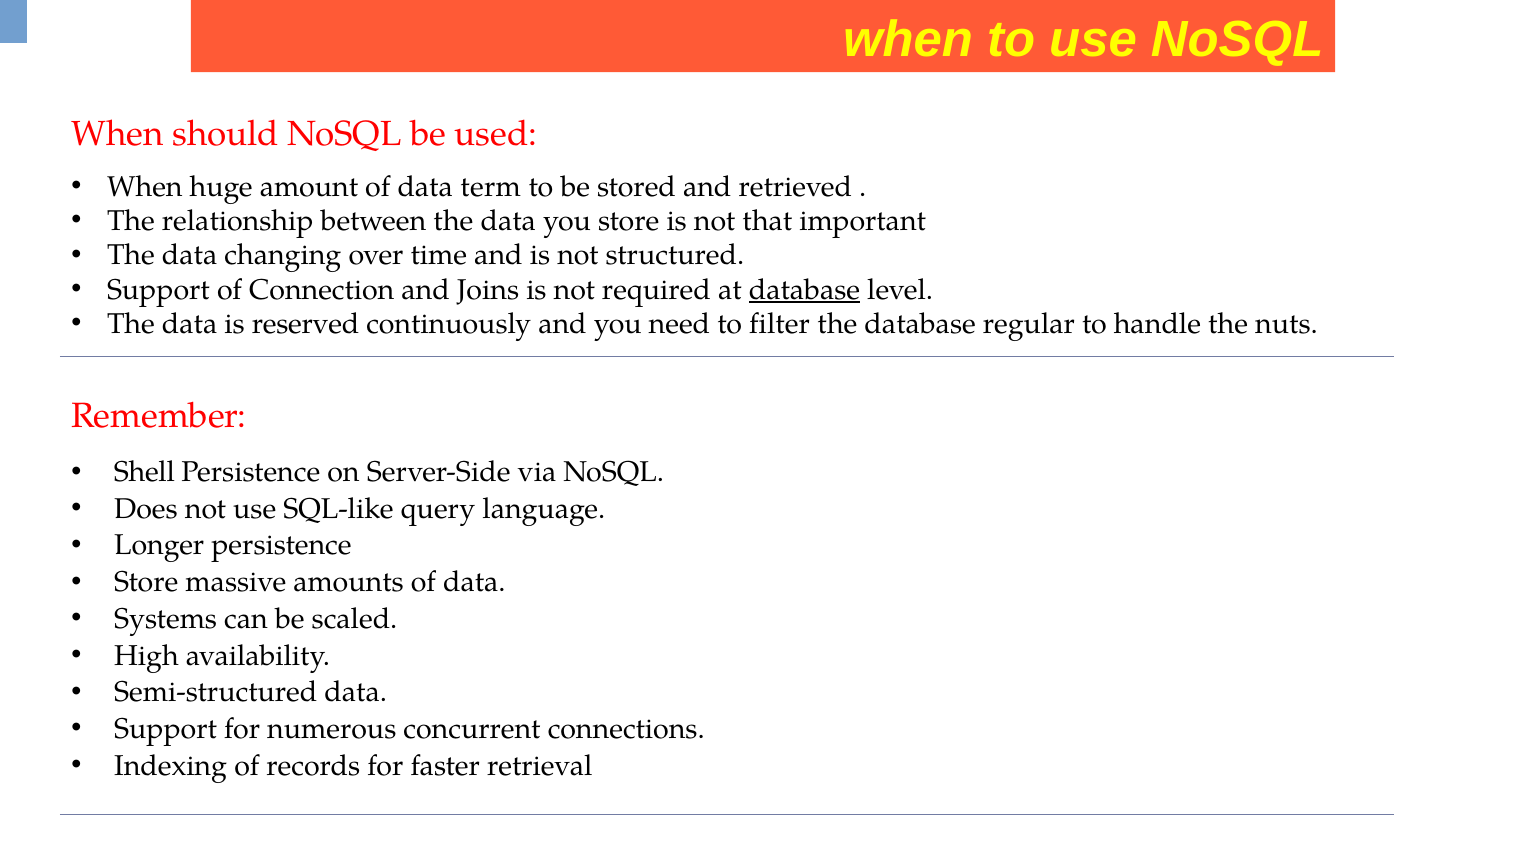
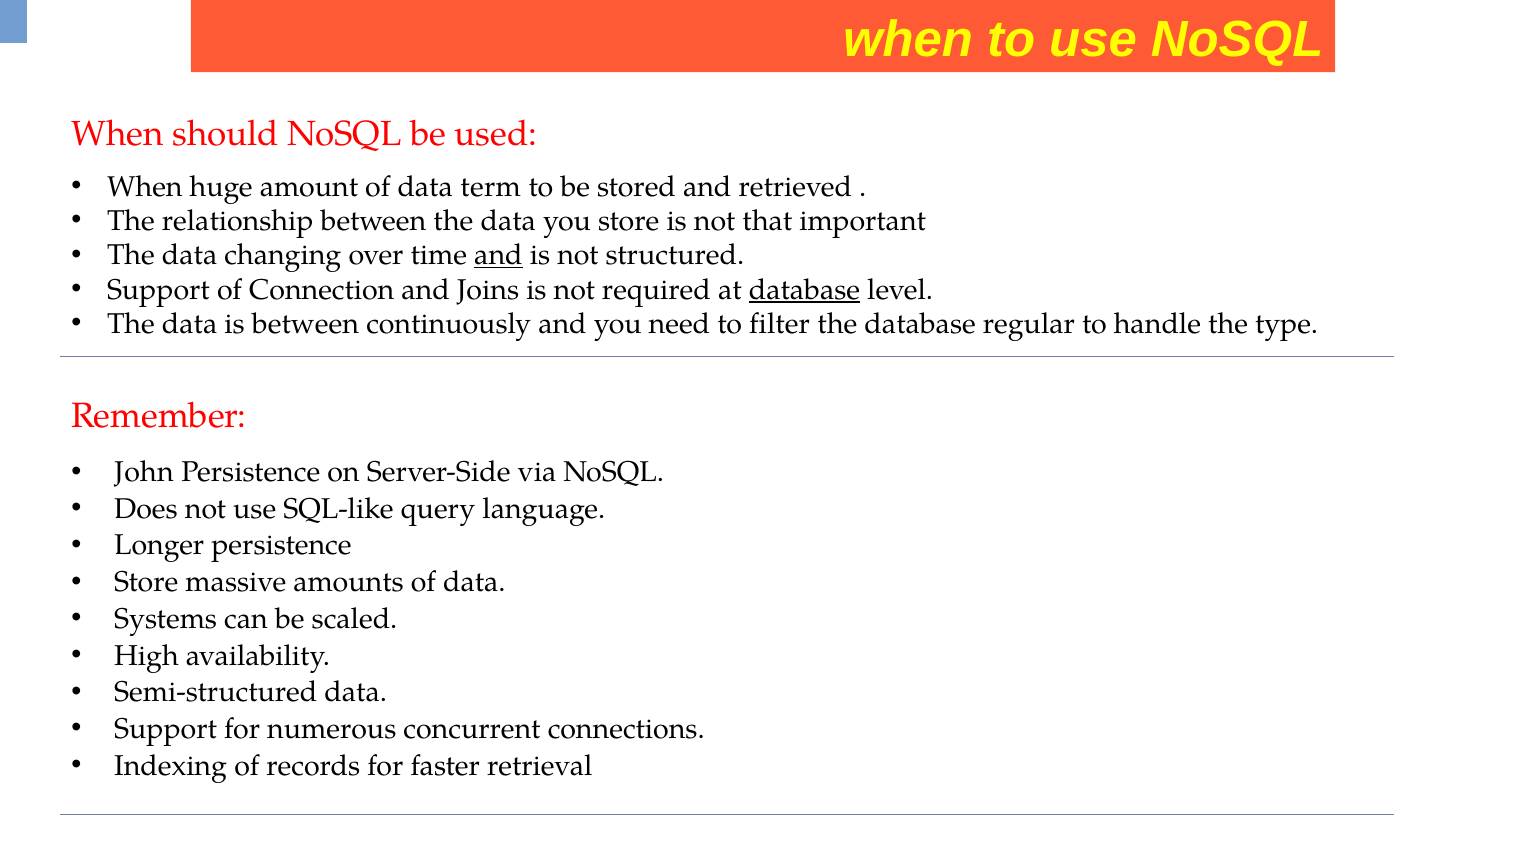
and at (498, 255) underline: none -> present
is reserved: reserved -> between
nuts: nuts -> type
Shell: Shell -> John
